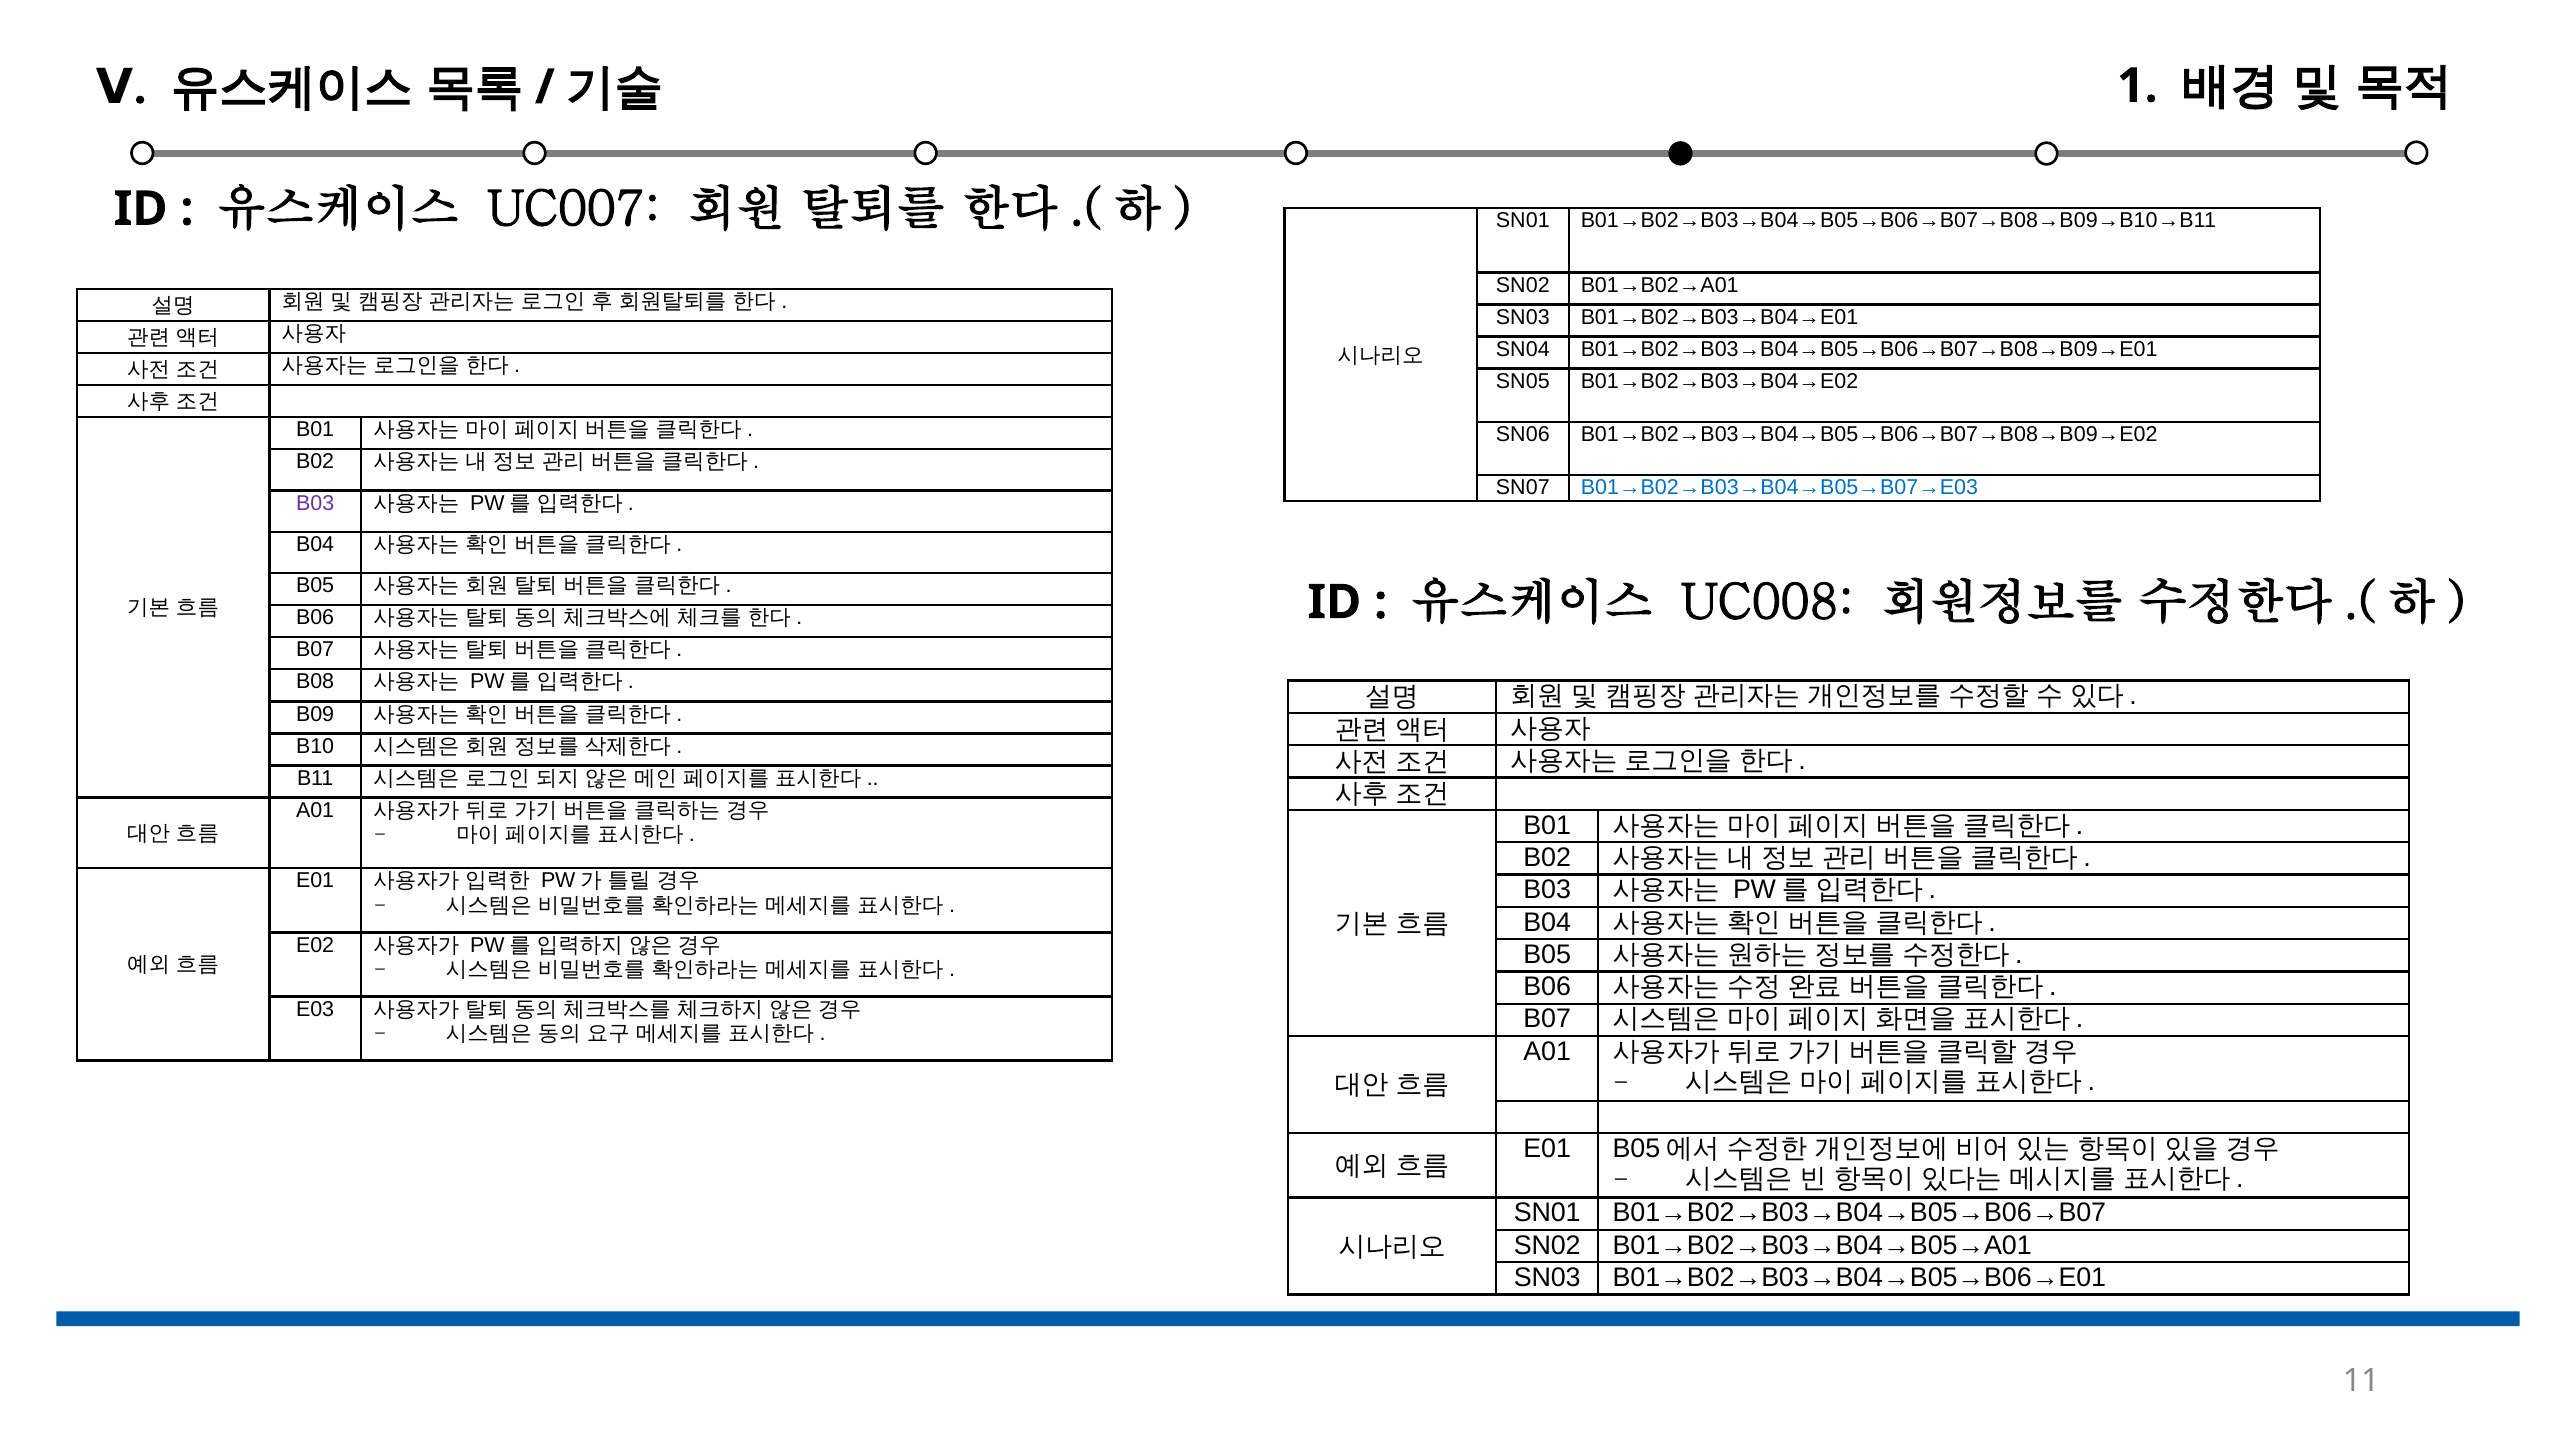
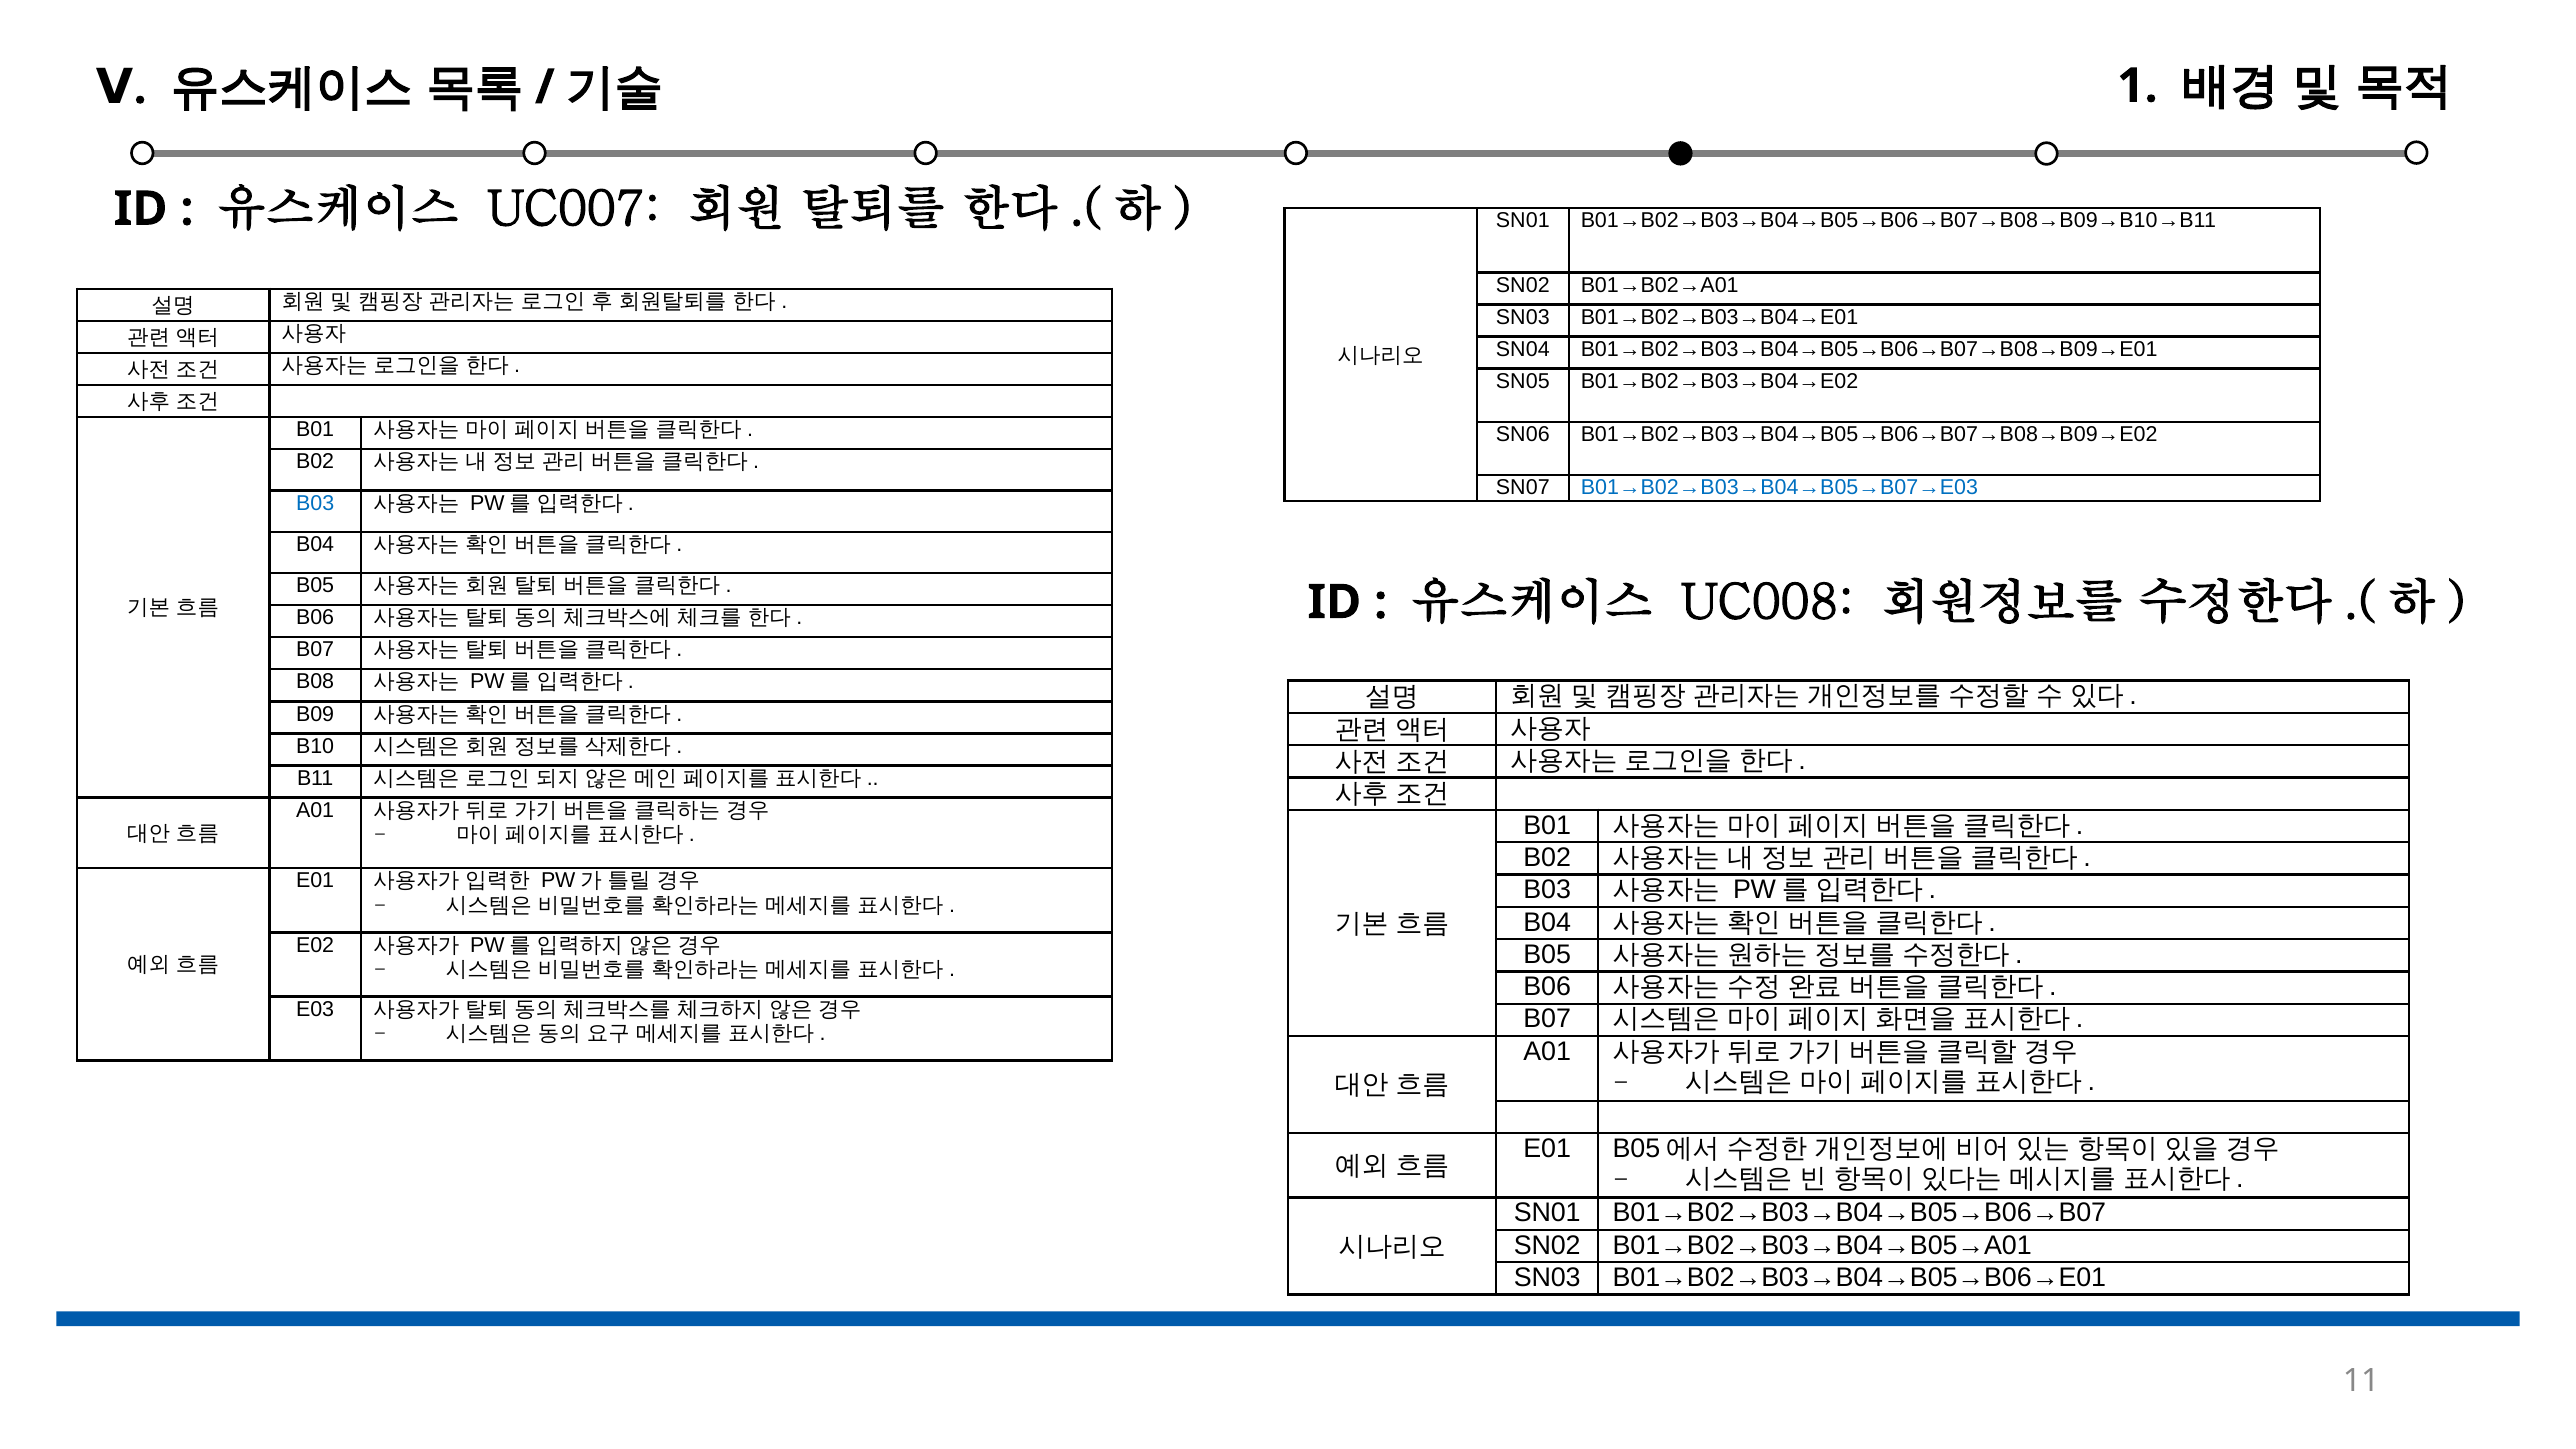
B03 at (315, 503) colour: purple -> blue
